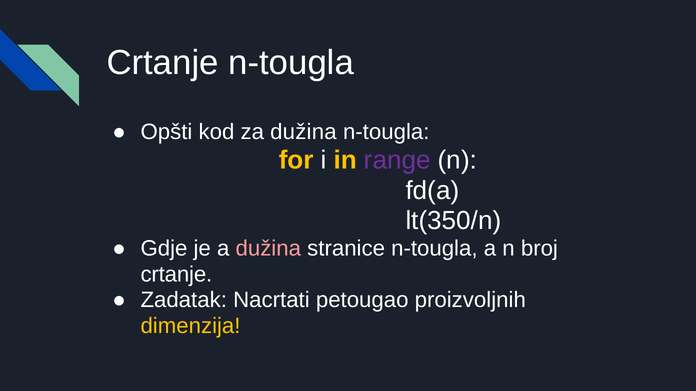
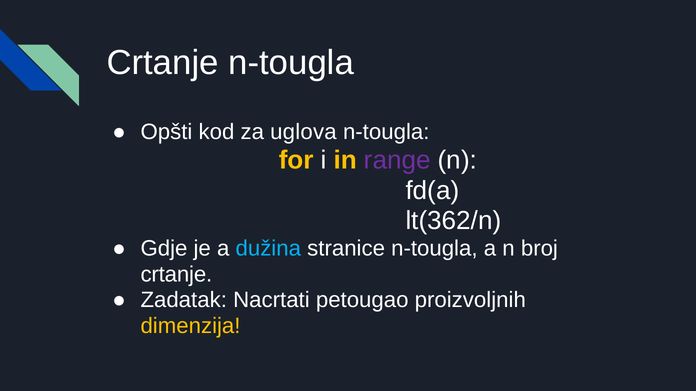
za dužina: dužina -> uglova
lt(350/n: lt(350/n -> lt(362/n
dužina at (268, 249) colour: pink -> light blue
